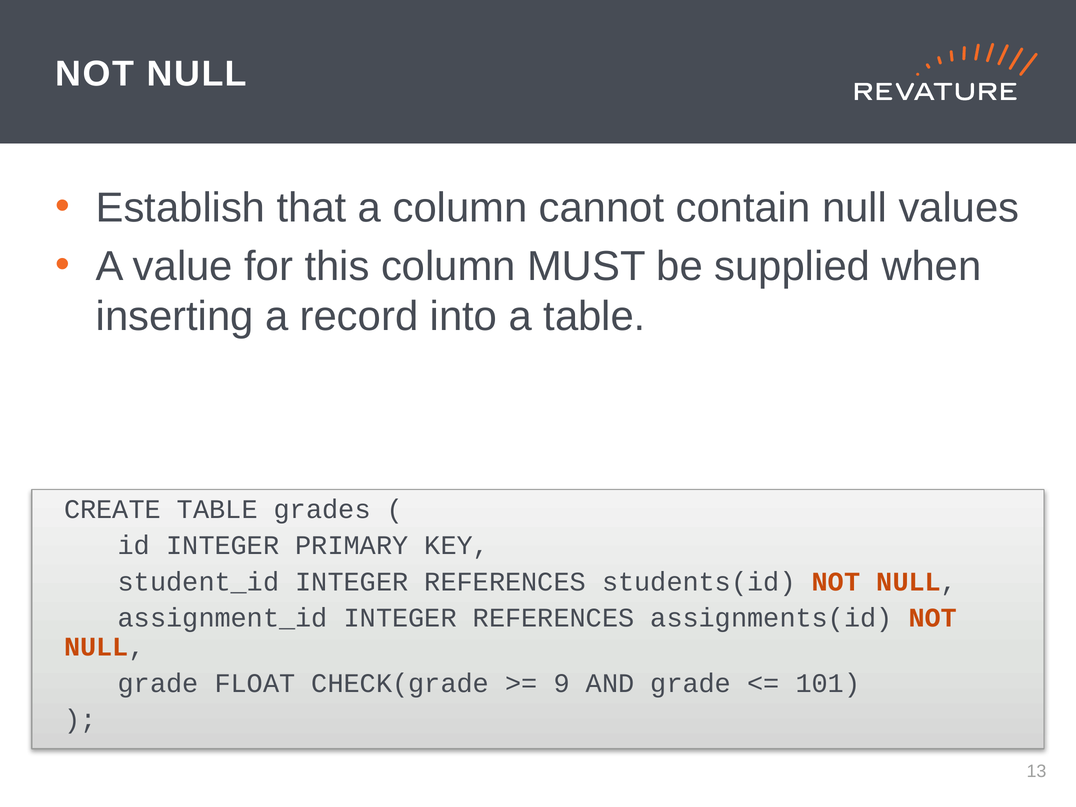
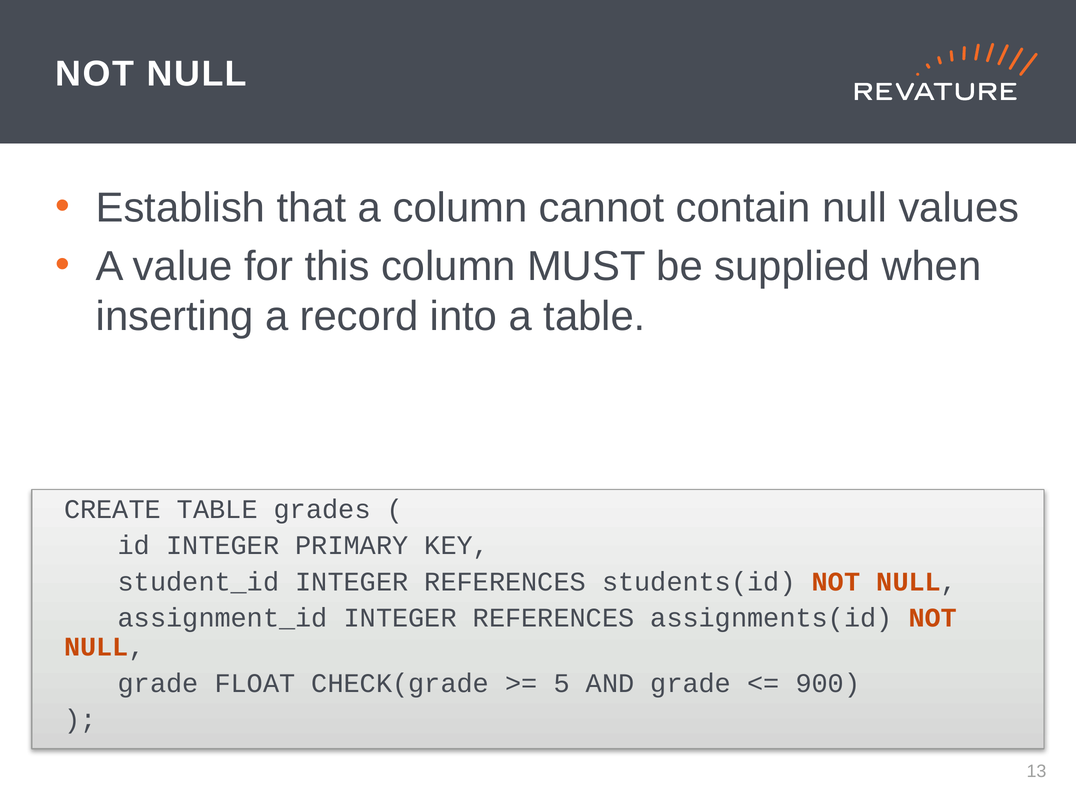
9: 9 -> 5
101: 101 -> 900
